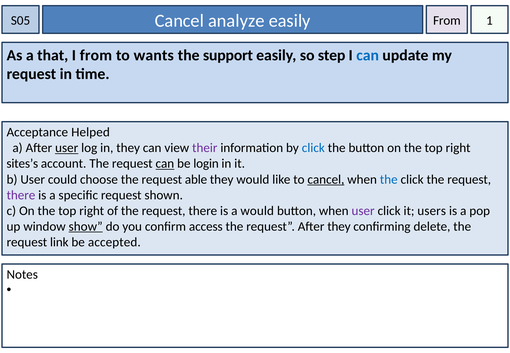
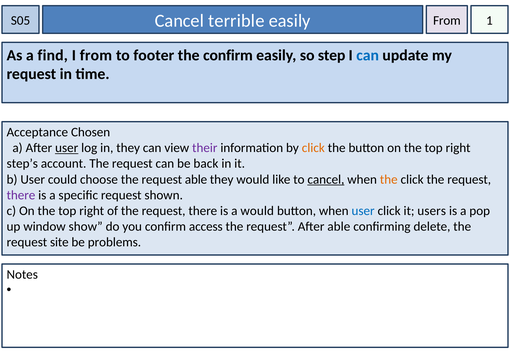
analyze: analyze -> terrible
that: that -> find
wants: wants -> footer
the support: support -> confirm
Helped: Helped -> Chosen
click at (313, 148) colour: blue -> orange
sites’s: sites’s -> step’s
can at (165, 164) underline: present -> none
login: login -> back
the at (389, 179) colour: blue -> orange
user at (363, 211) colour: purple -> blue
show underline: present -> none
After they: they -> able
link: link -> site
accepted: accepted -> problems
